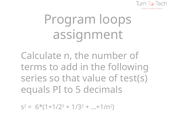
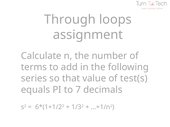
Program: Program -> Through
5: 5 -> 7
